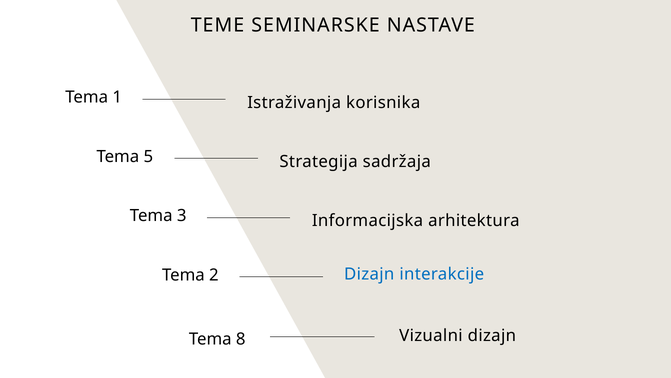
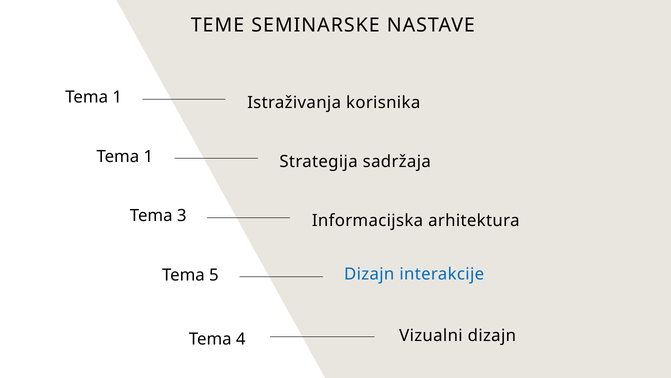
5 at (148, 156): 5 -> 1
2: 2 -> 5
8: 8 -> 4
